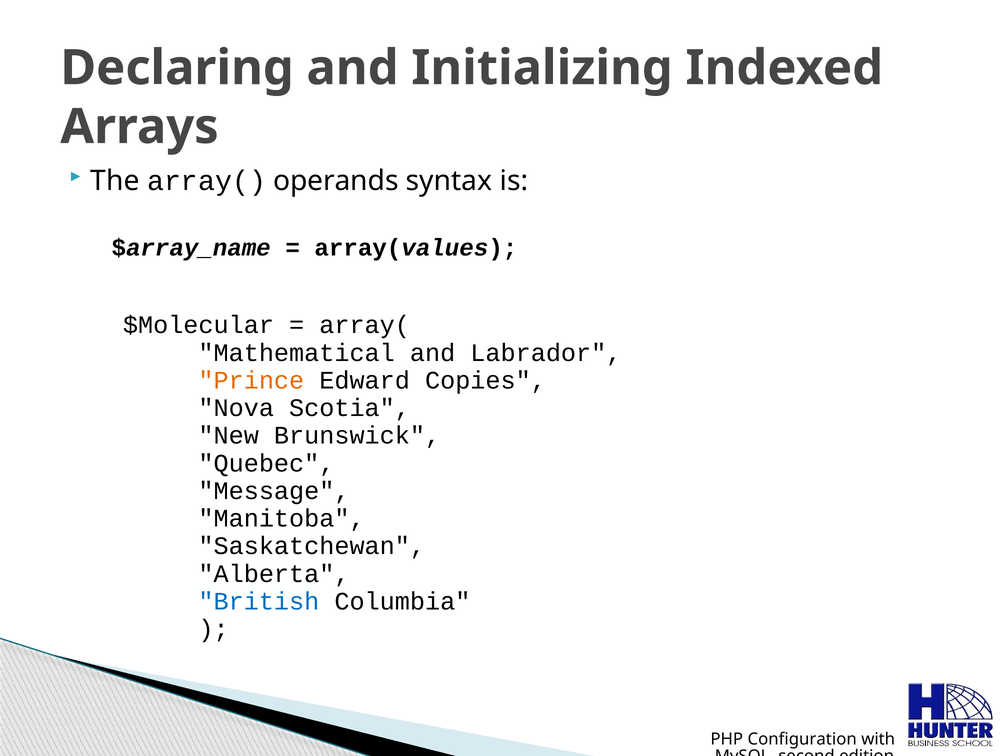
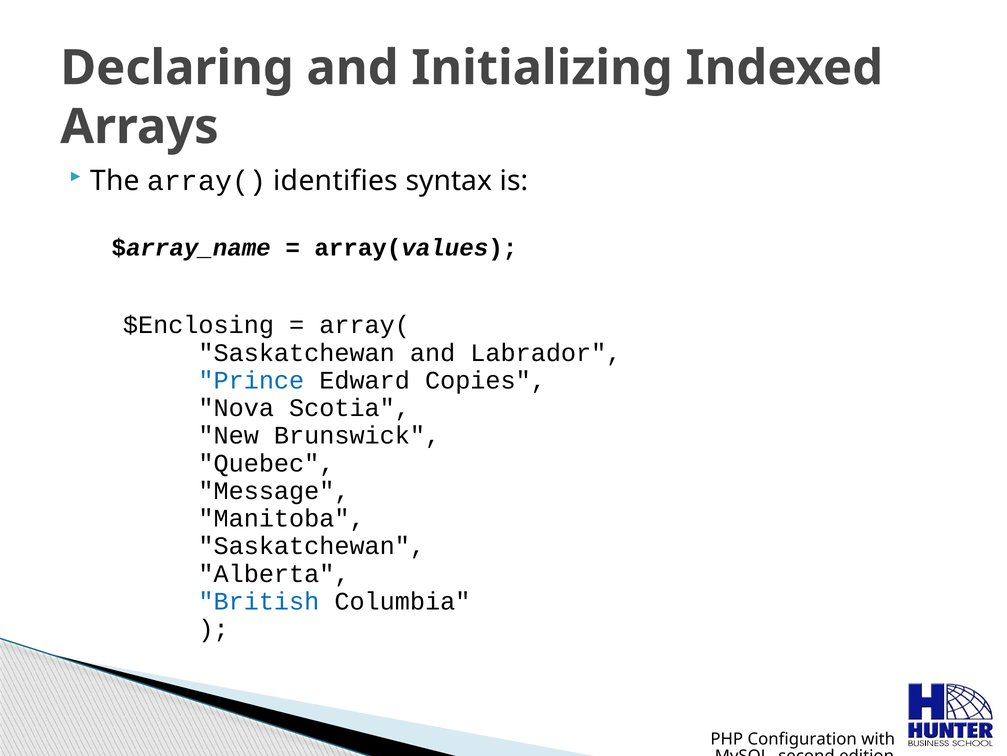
operands: operands -> identifies
$Molecular: $Molecular -> $Enclosing
Mathematical at (297, 352): Mathematical -> Saskatchewan
Prince colour: orange -> blue
